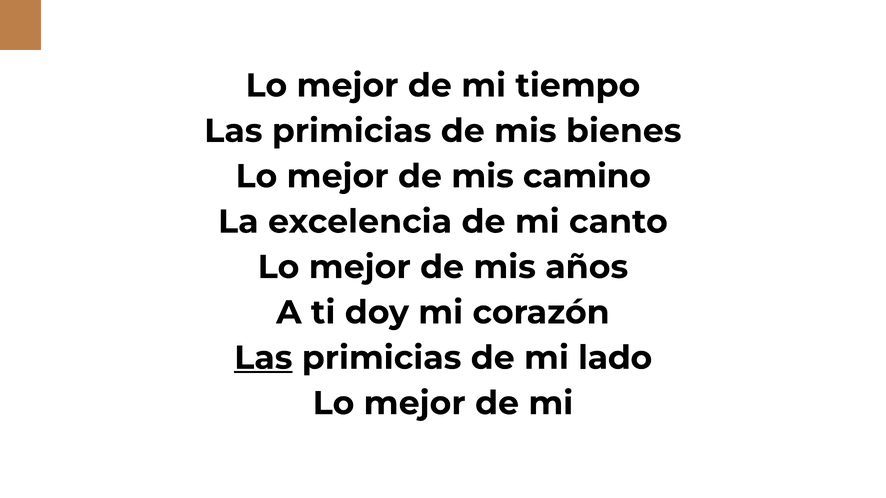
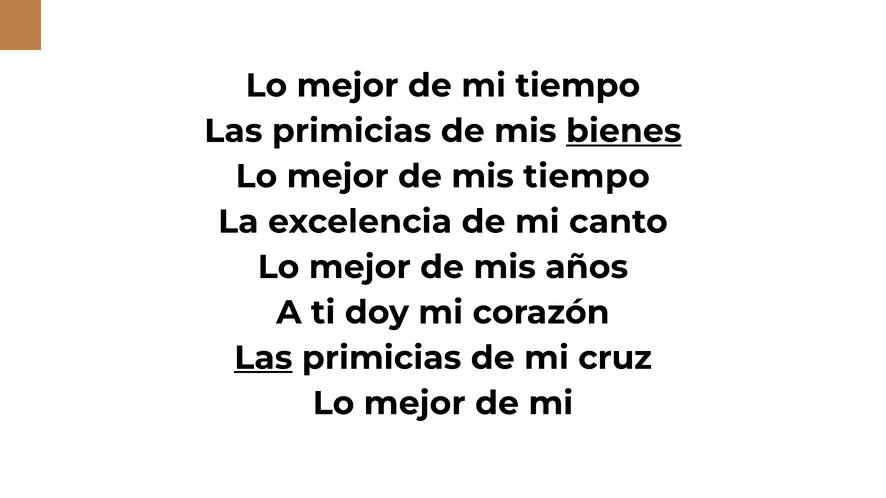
bienes underline: none -> present
mis camino: camino -> tiempo
lado: lado -> cruz
